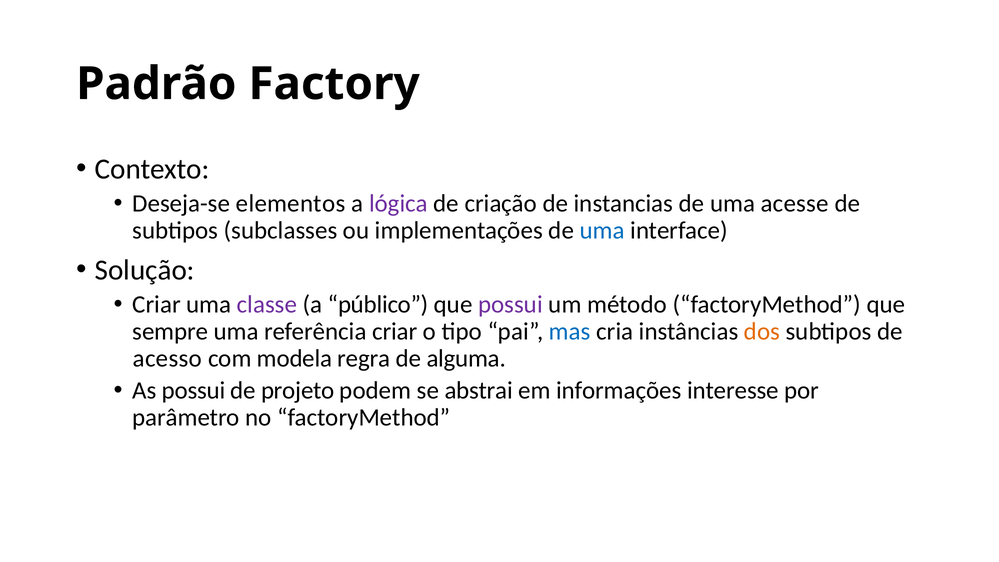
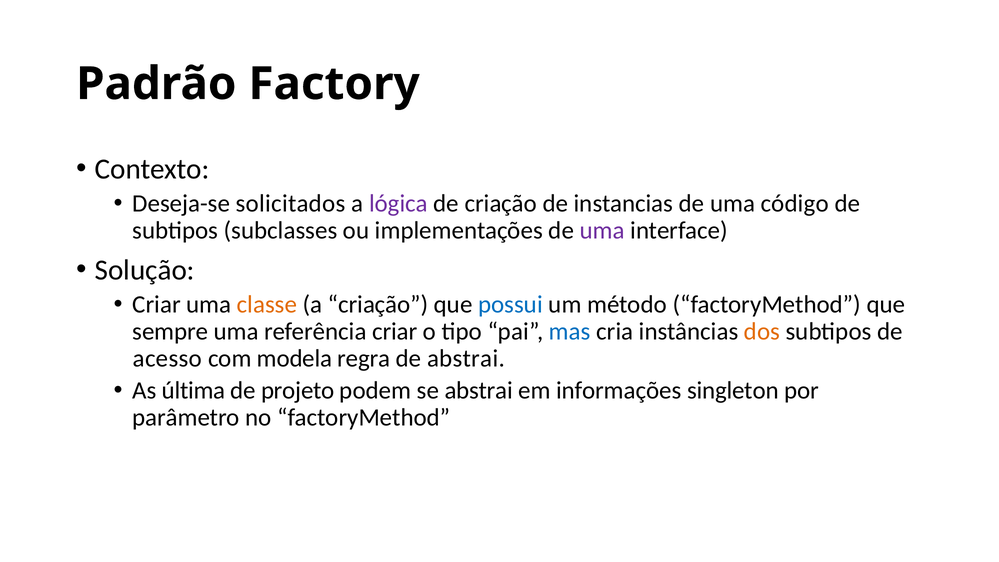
elementos: elementos -> solicitados
acesse: acesse -> código
uma at (602, 230) colour: blue -> purple
classe colour: purple -> orange
a público: público -> criação
possui at (510, 304) colour: purple -> blue
de alguma: alguma -> abstrai
As possui: possui -> última
interesse: interesse -> singleton
